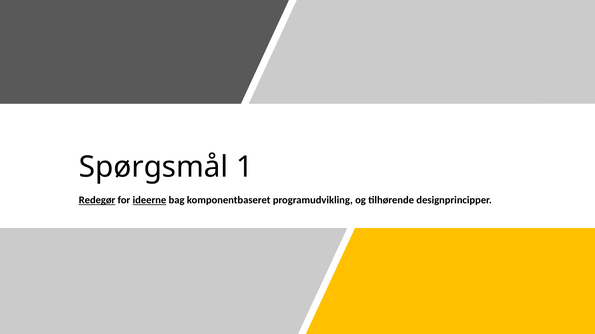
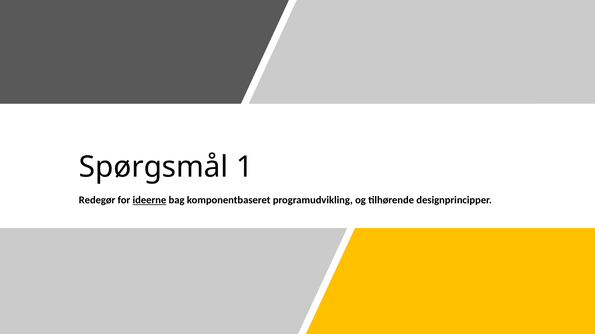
Redegør underline: present -> none
